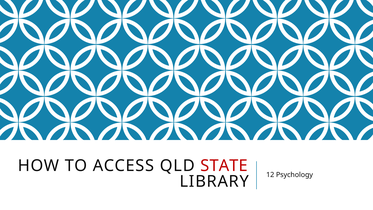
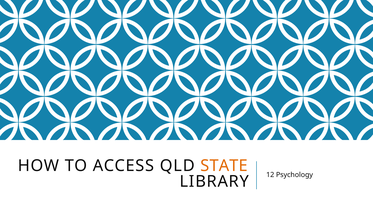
STATE colour: red -> orange
